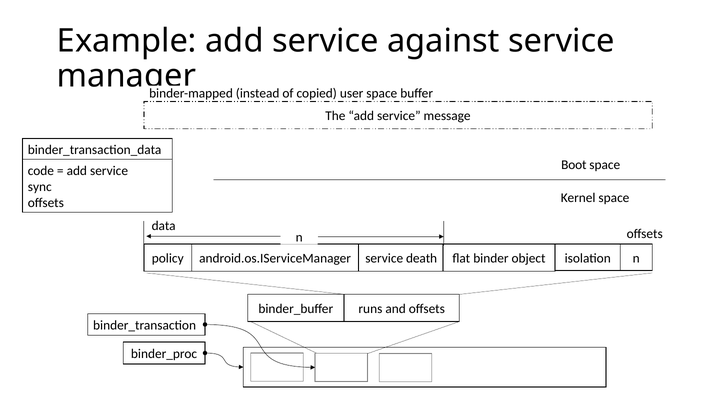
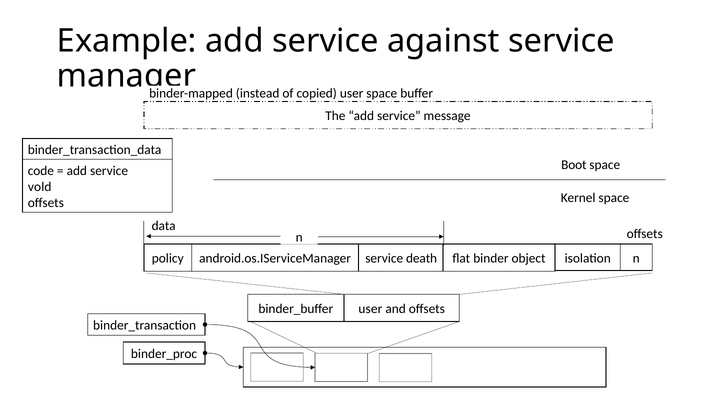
sync: sync -> vold
binder_buffer runs: runs -> user
